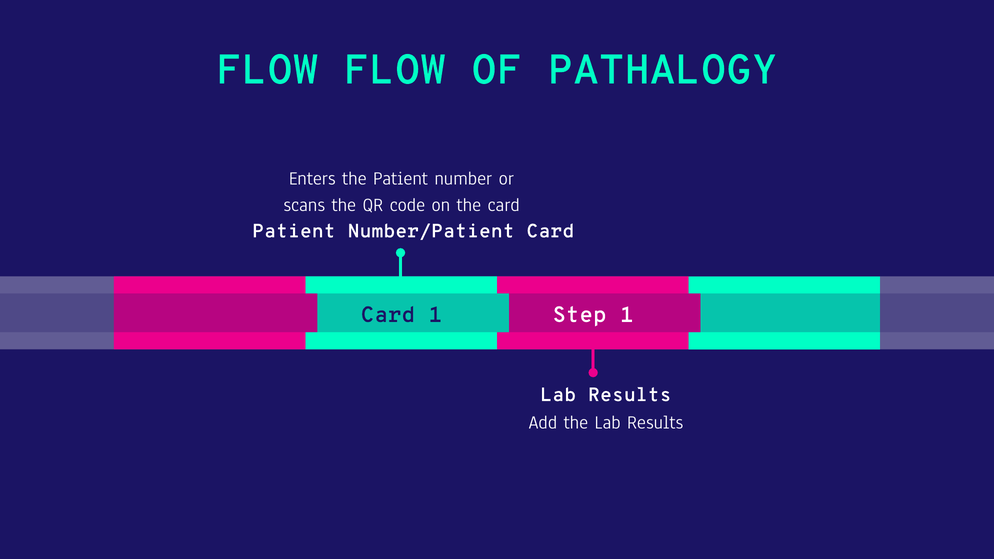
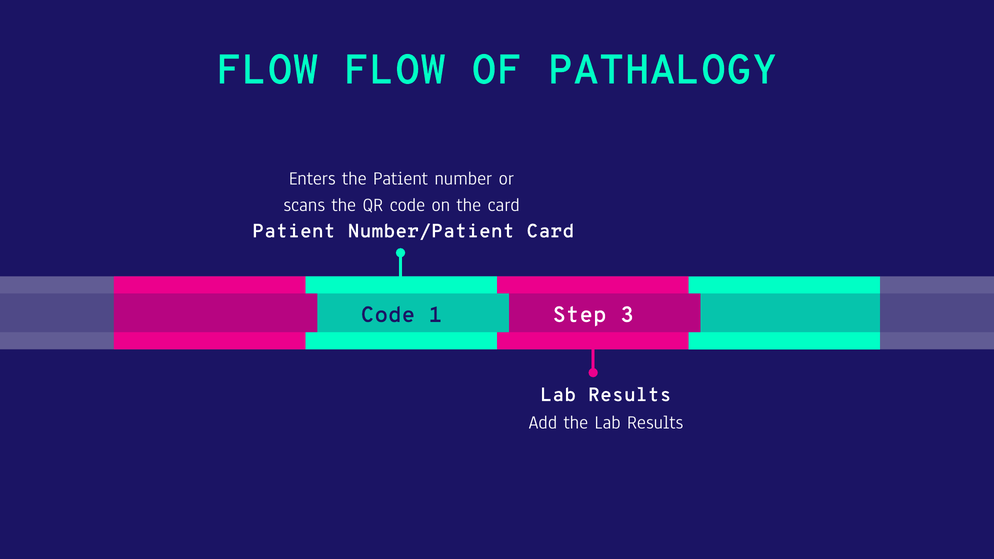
Card at (388, 315): Card -> Code
Step 1: 1 -> 3
